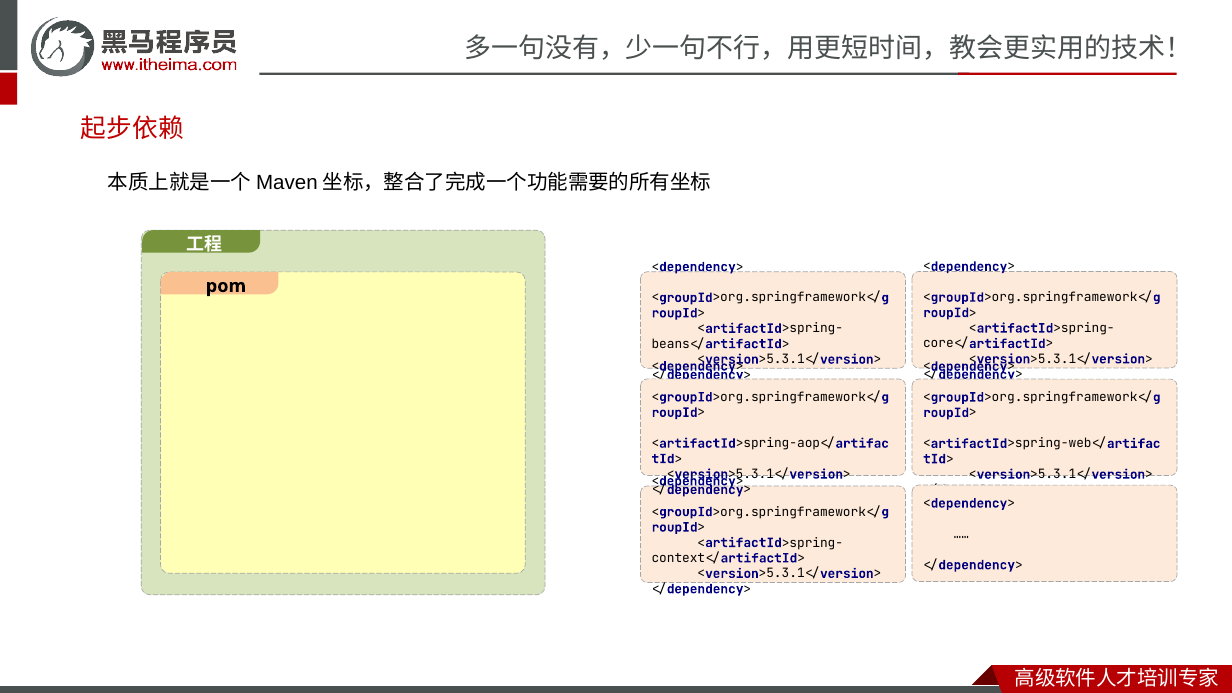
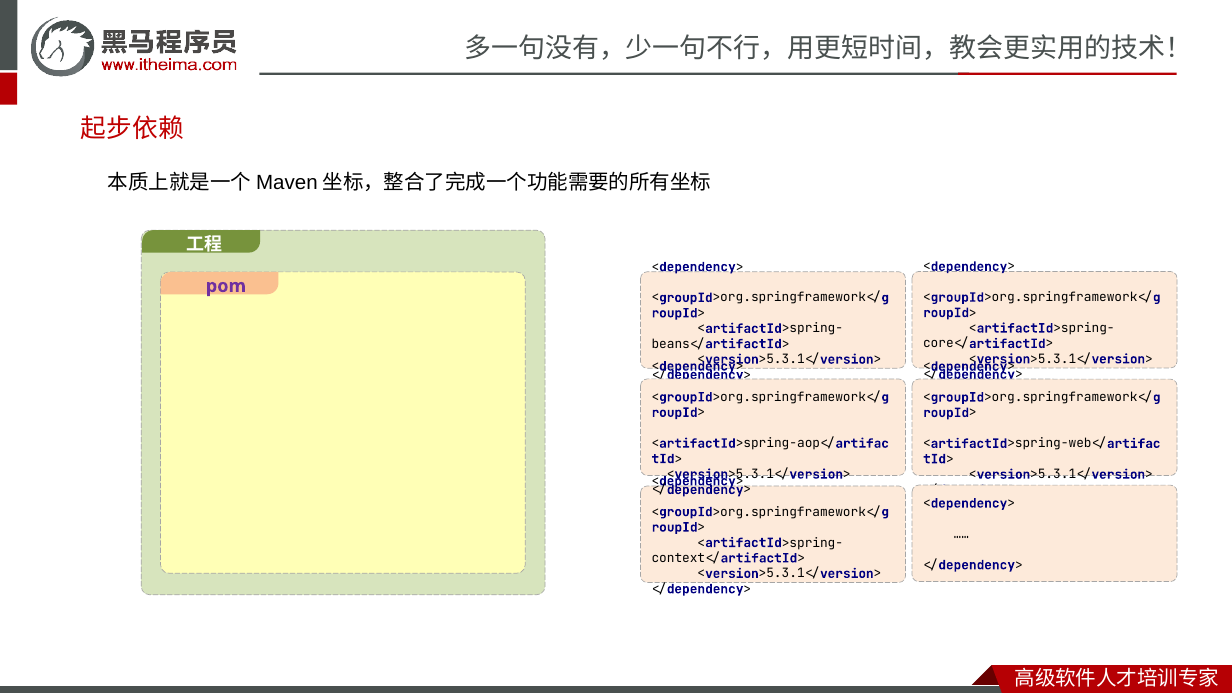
pom colour: black -> purple
